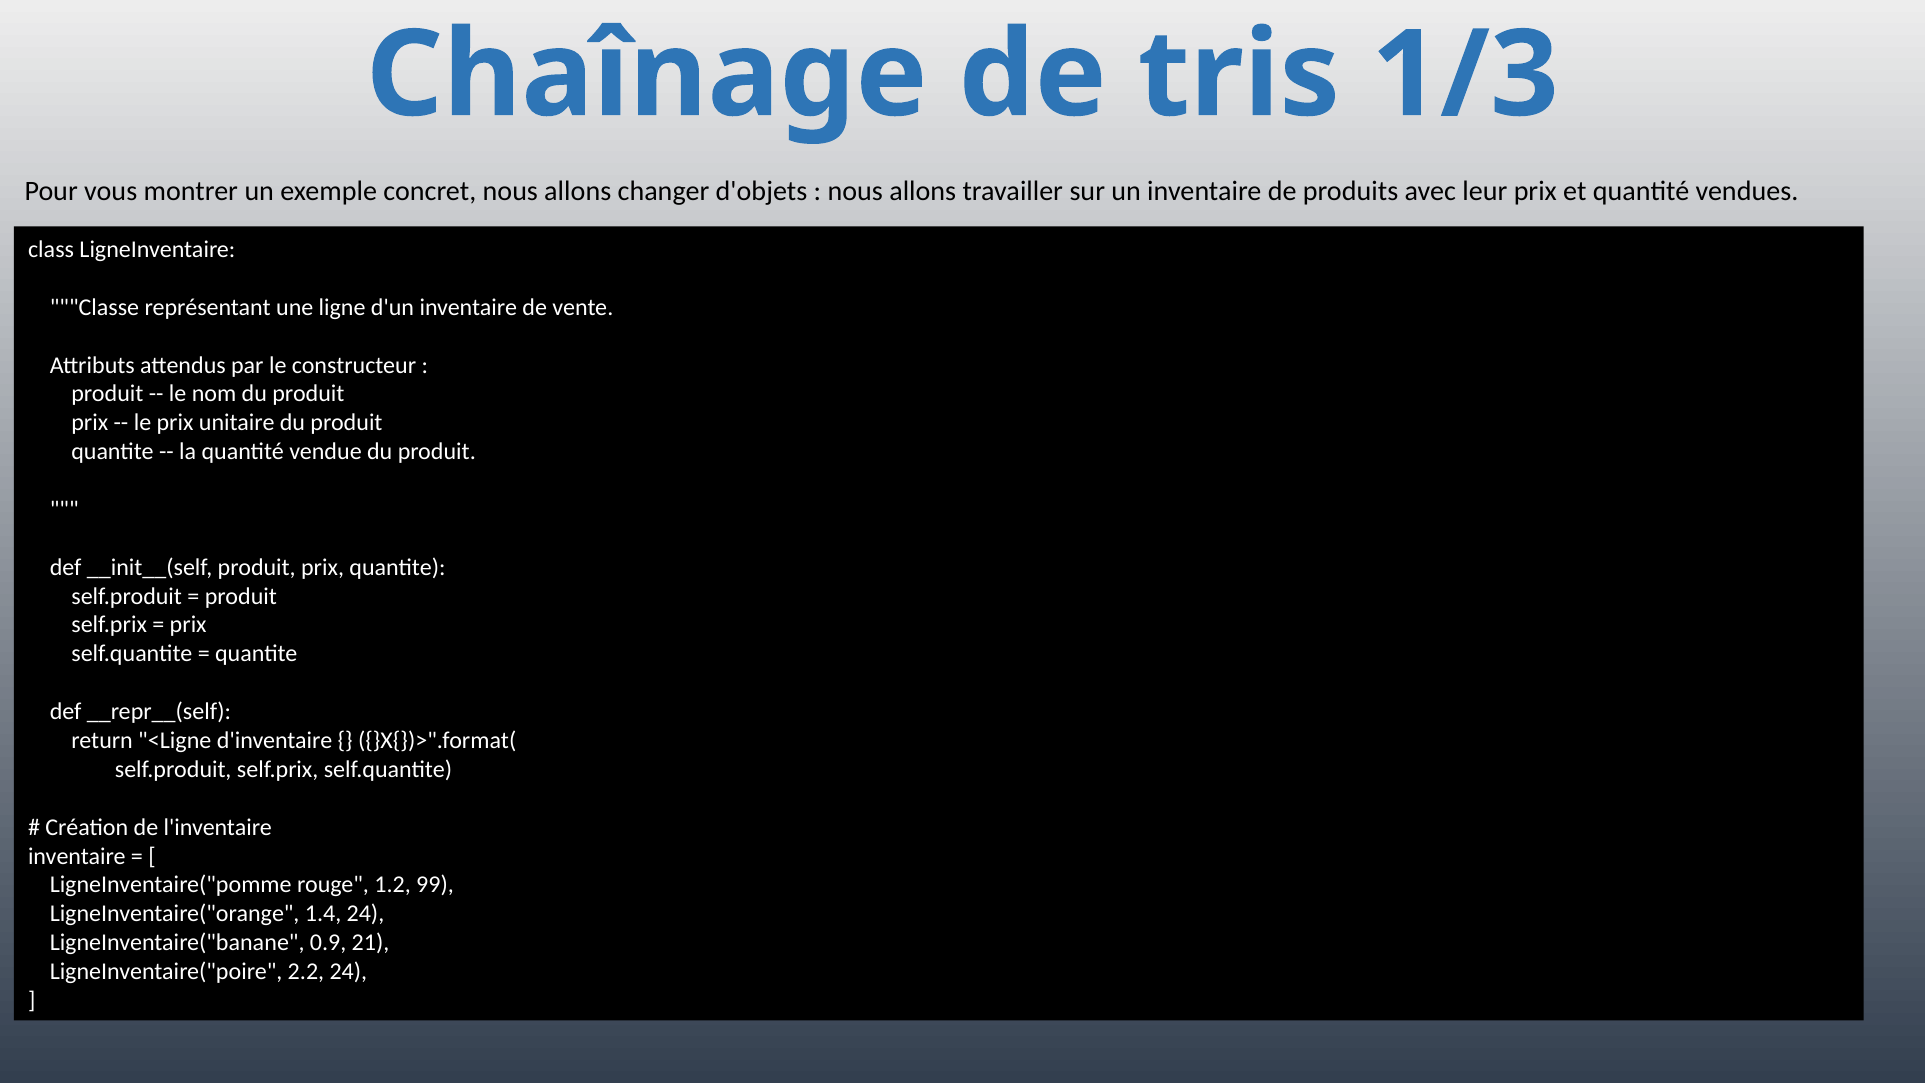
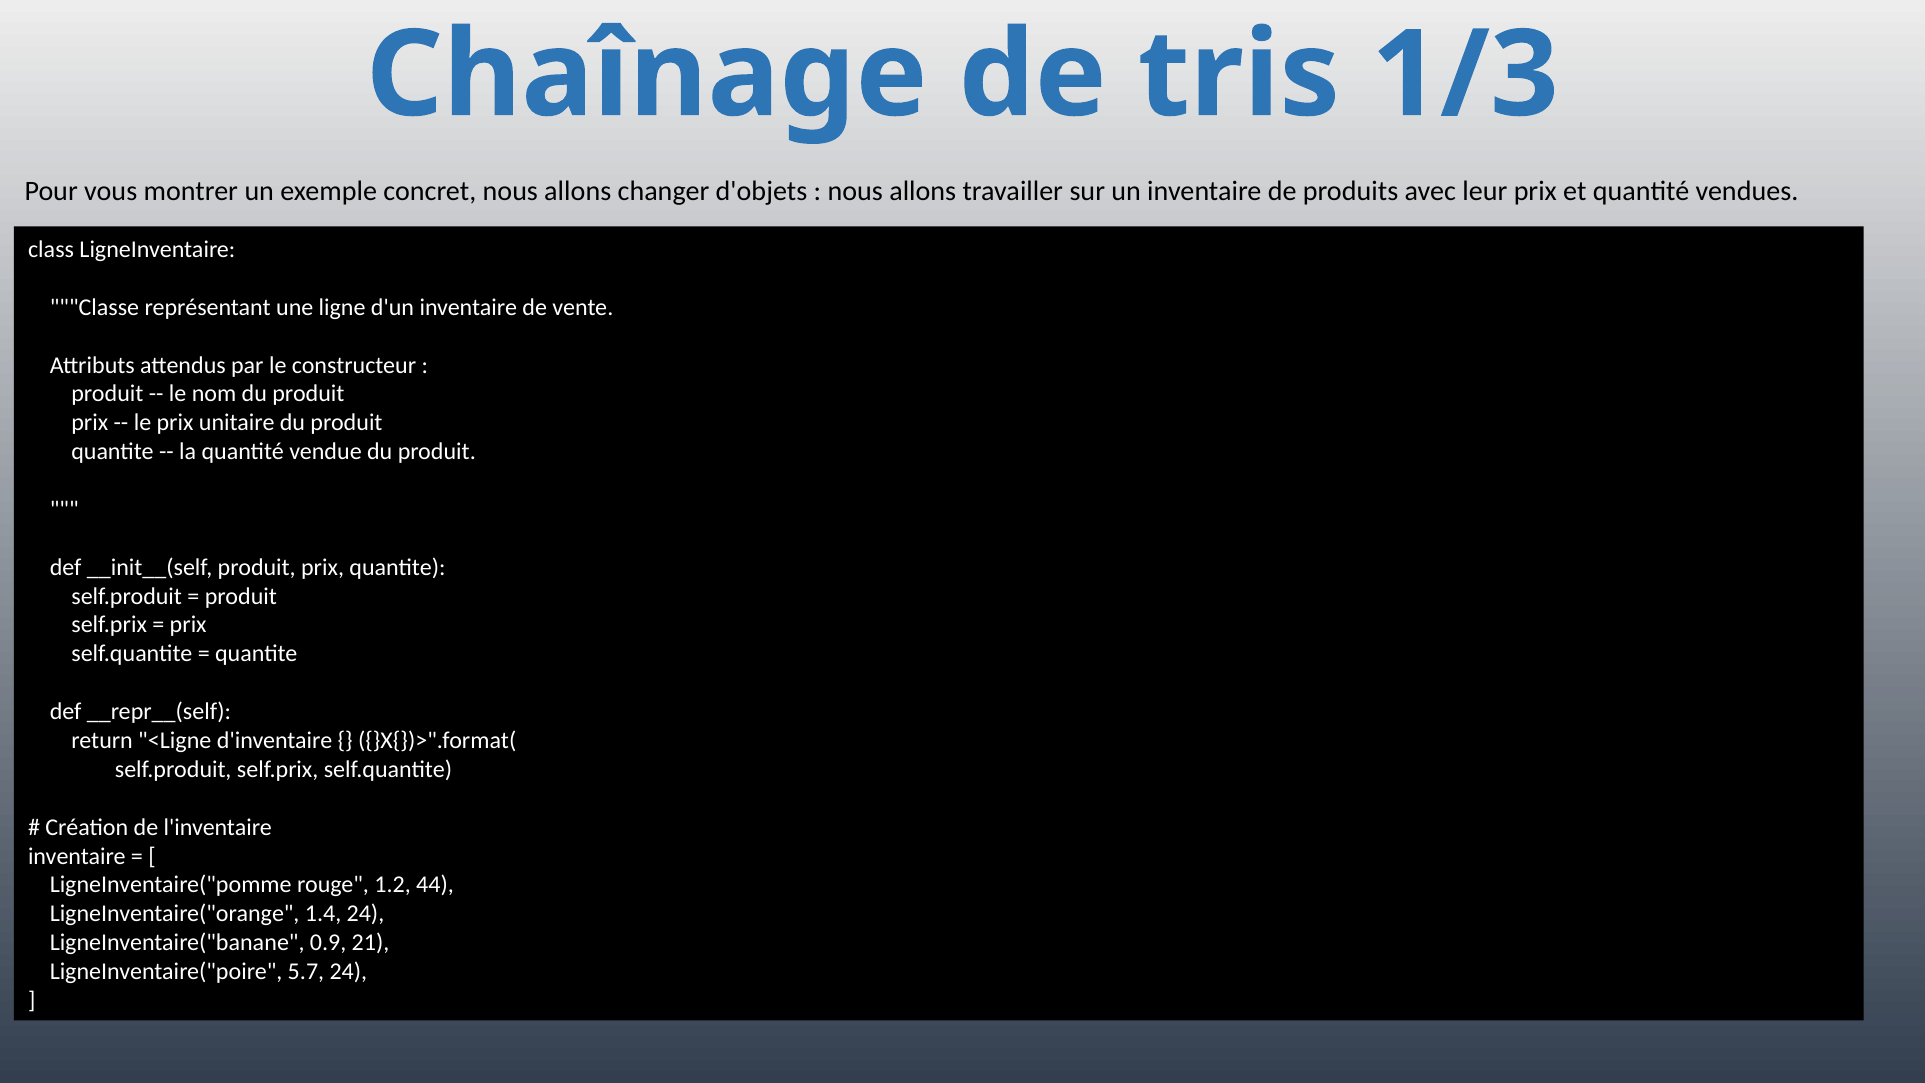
99: 99 -> 44
2.2: 2.2 -> 5.7
